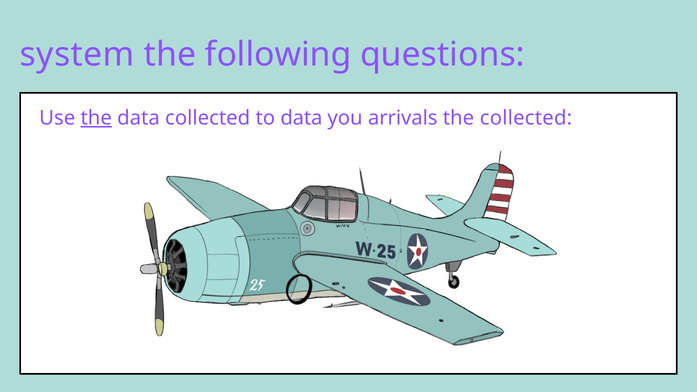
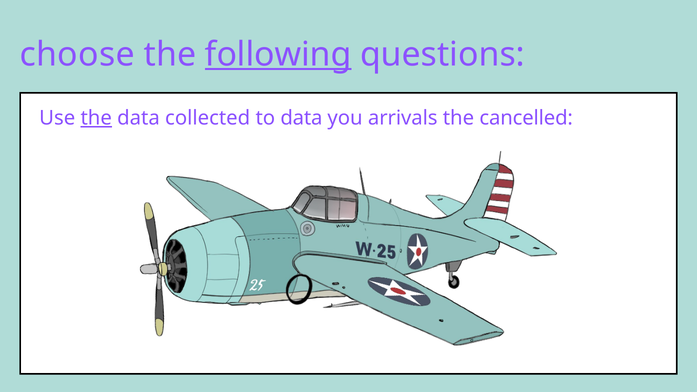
system: system -> choose
following underline: none -> present
the collected: collected -> cancelled
